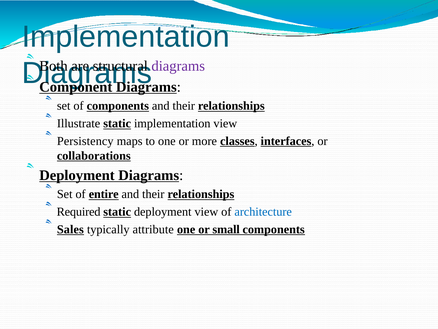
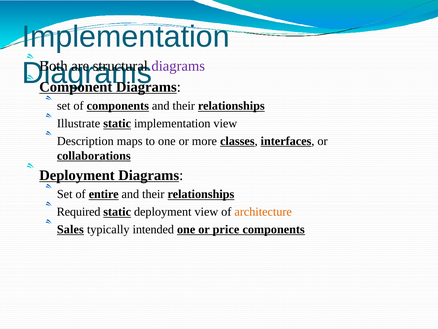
Persistency: Persistency -> Description
architecture colour: blue -> orange
attribute: attribute -> intended
small: small -> price
